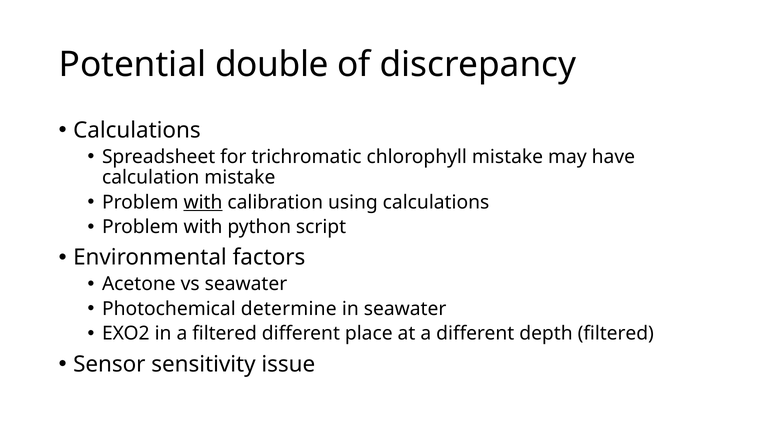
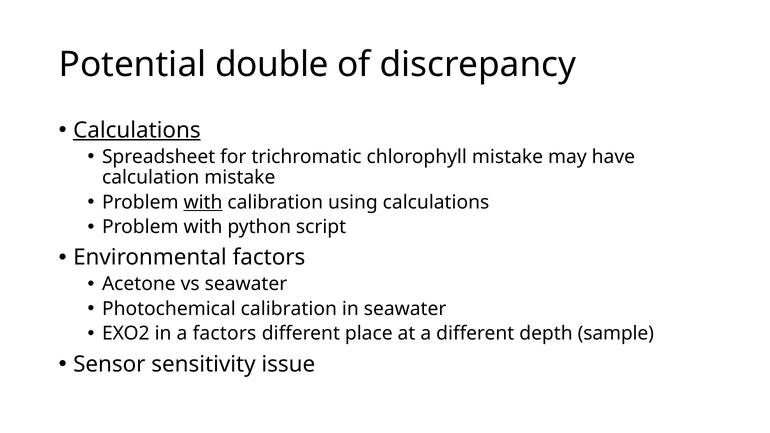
Calculations at (137, 130) underline: none -> present
Photochemical determine: determine -> calibration
a filtered: filtered -> factors
depth filtered: filtered -> sample
